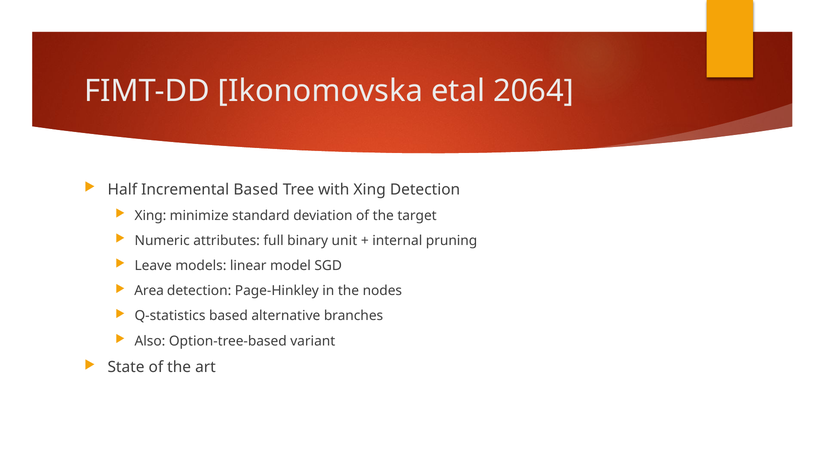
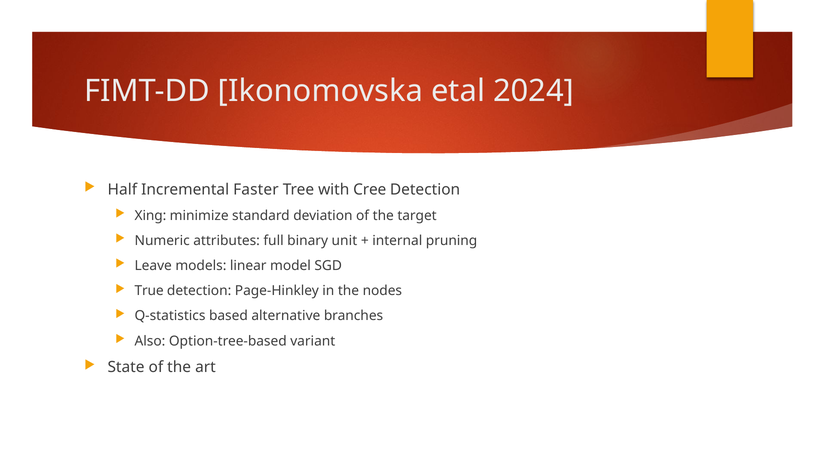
2064: 2064 -> 2024
Incremental Based: Based -> Faster
with Xing: Xing -> Cree
Area: Area -> True
